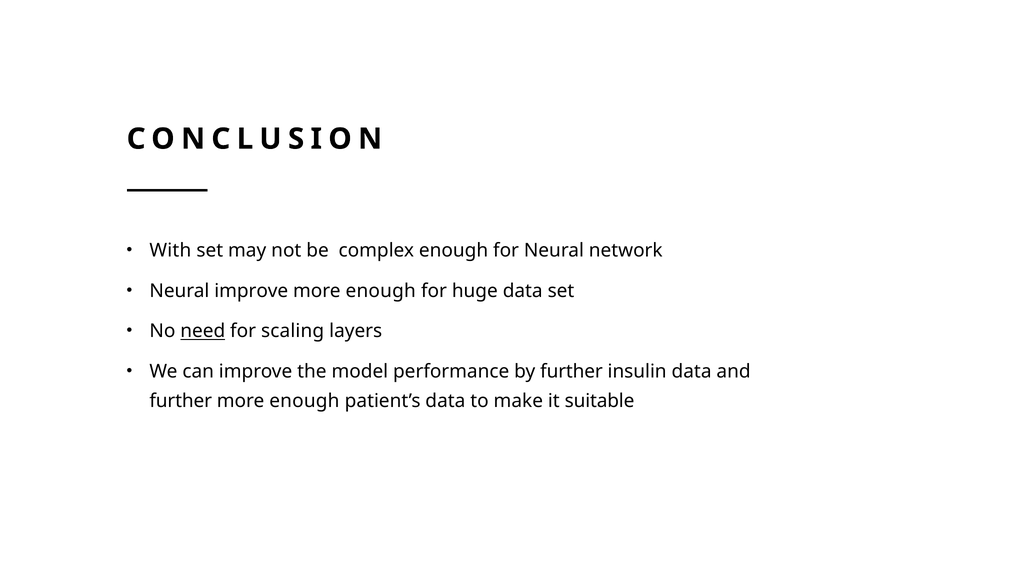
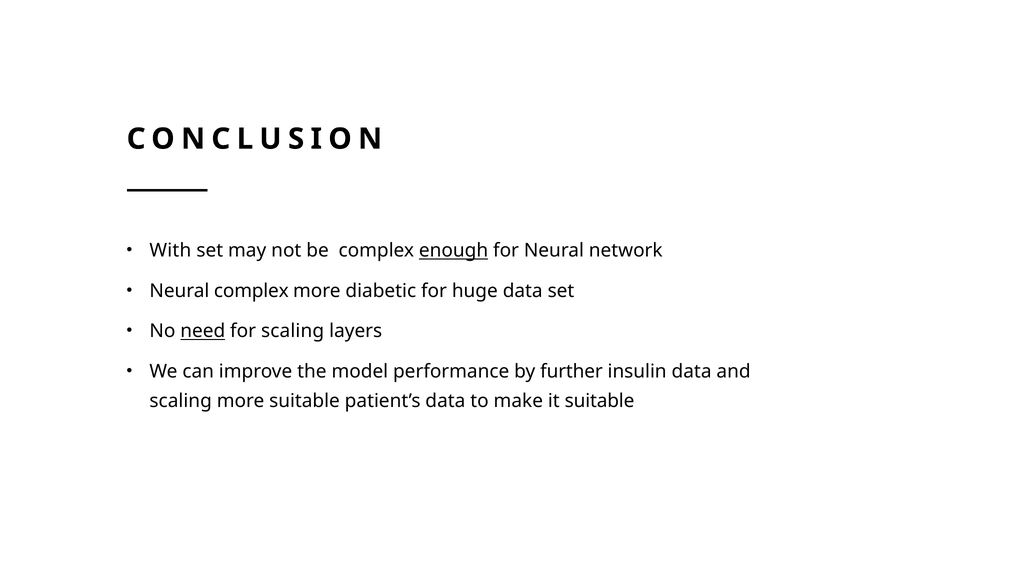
enough at (454, 251) underline: none -> present
Neural improve: improve -> complex
enough at (381, 291): enough -> diabetic
further at (181, 401): further -> scaling
enough at (304, 401): enough -> suitable
